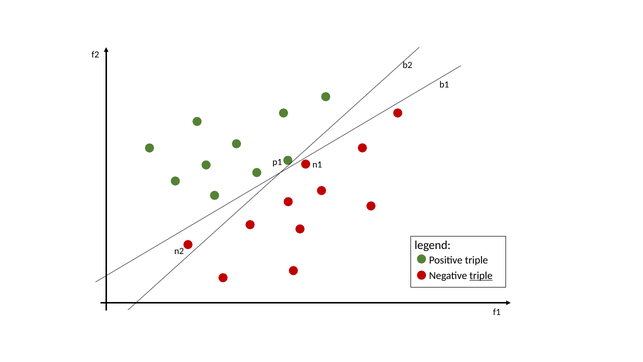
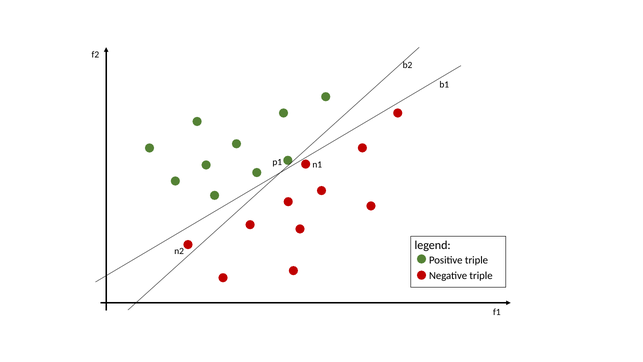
triple at (481, 275) underline: present -> none
